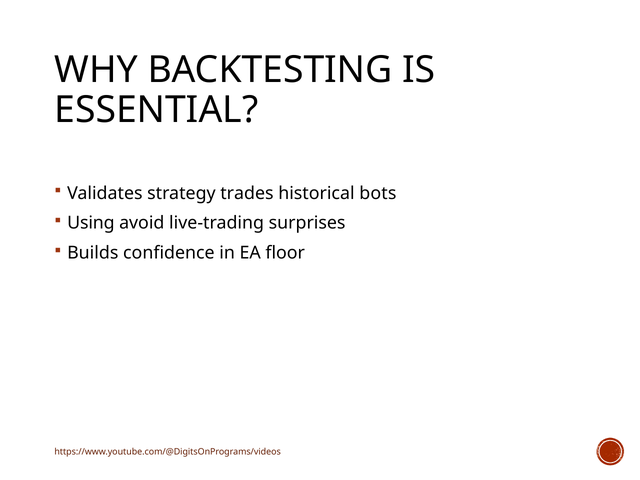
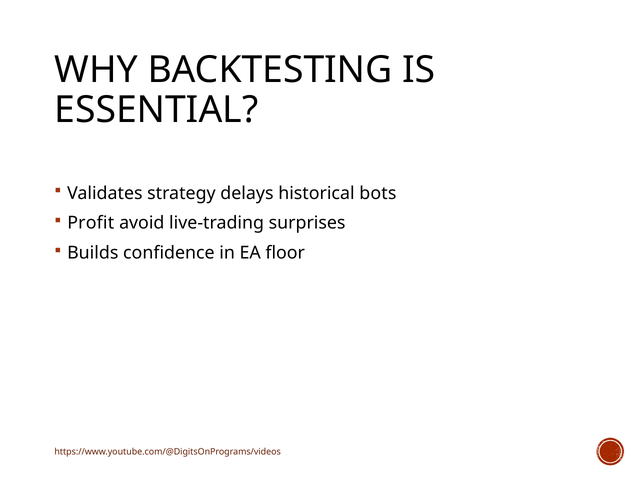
trades: trades -> delays
Using: Using -> Profit
